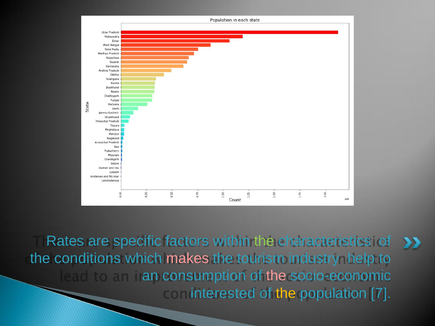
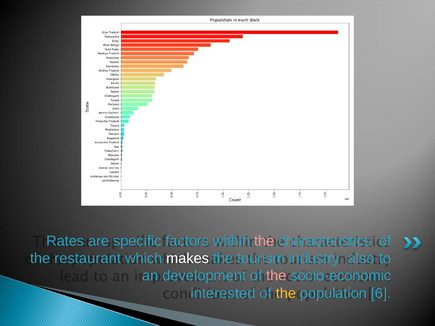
the at (264, 241) colour: light green -> pink
conditions: conditions -> restaurant
makes colour: pink -> white
help: help -> also
consumption: consumption -> development
7: 7 -> 6
